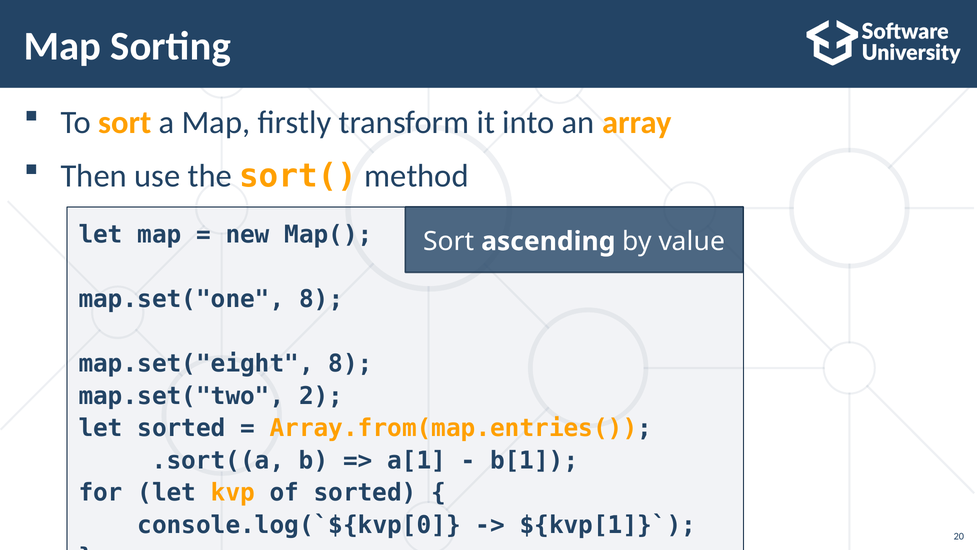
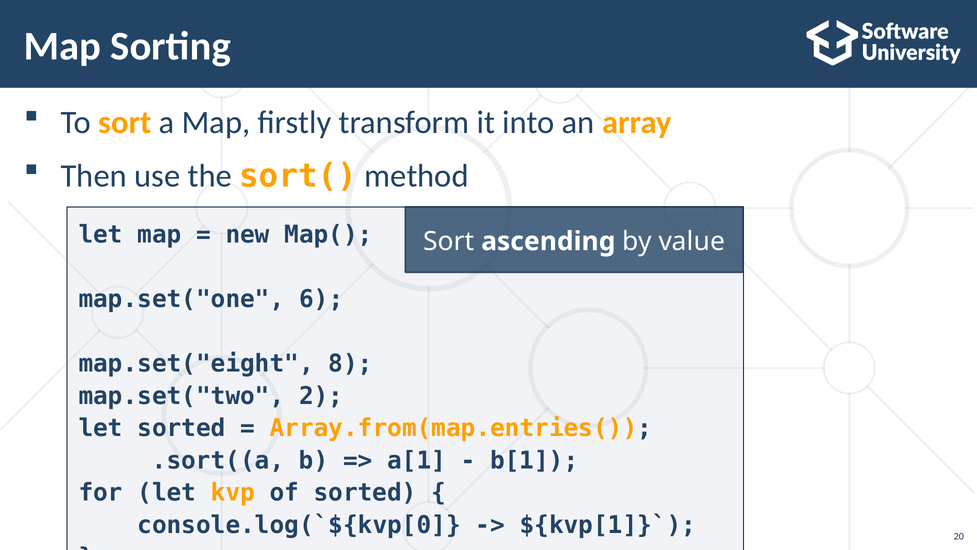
map.set("one 8: 8 -> 6
